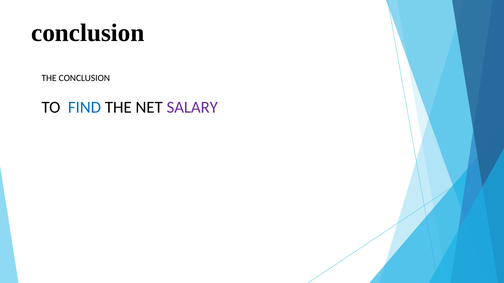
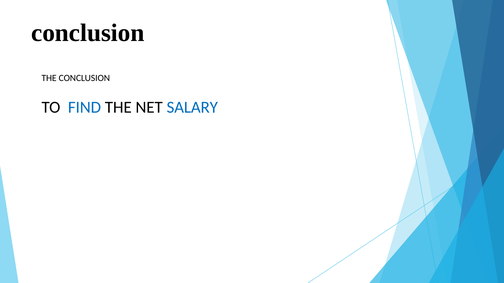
SALARY colour: purple -> blue
